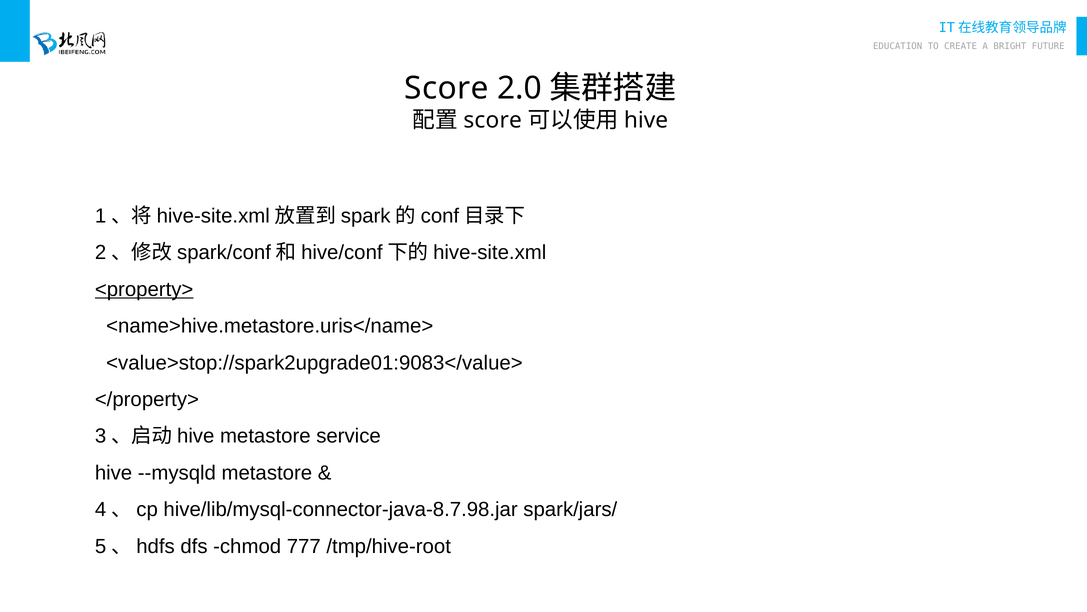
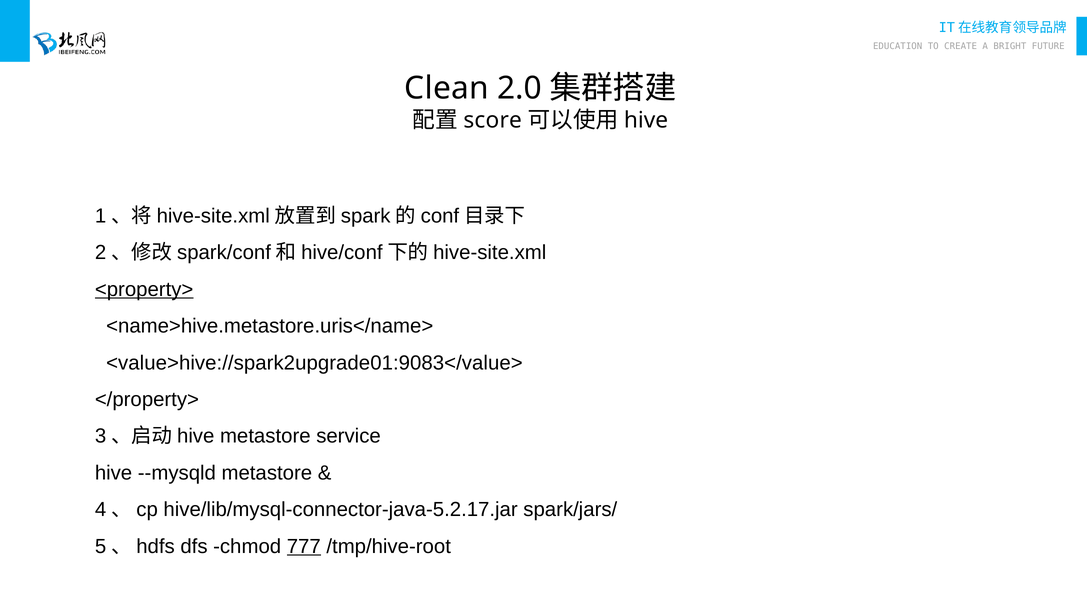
Score at (447, 88): Score -> Clean
<value>stop://spark2upgrade01:9083</value>: <value>stop://spark2upgrade01:9083</value> -> <value>hive://spark2upgrade01:9083</value>
hive/lib/mysql-connector-java-8.7.98.jar: hive/lib/mysql-connector-java-8.7.98.jar -> hive/lib/mysql-connector-java-5.2.17.jar
777 underline: none -> present
